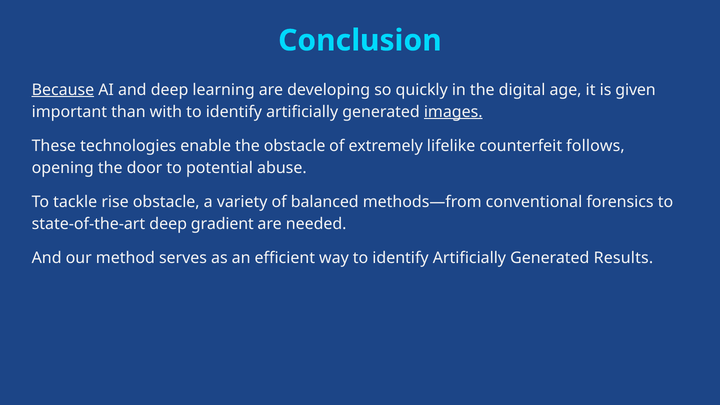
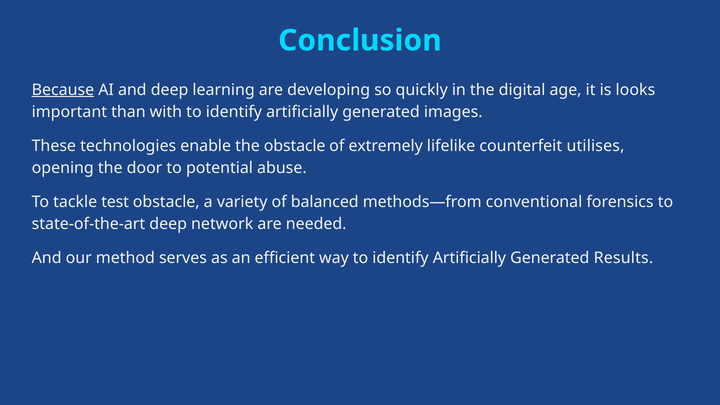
given: given -> looks
images underline: present -> none
follows: follows -> utilises
rise: rise -> test
gradient: gradient -> network
